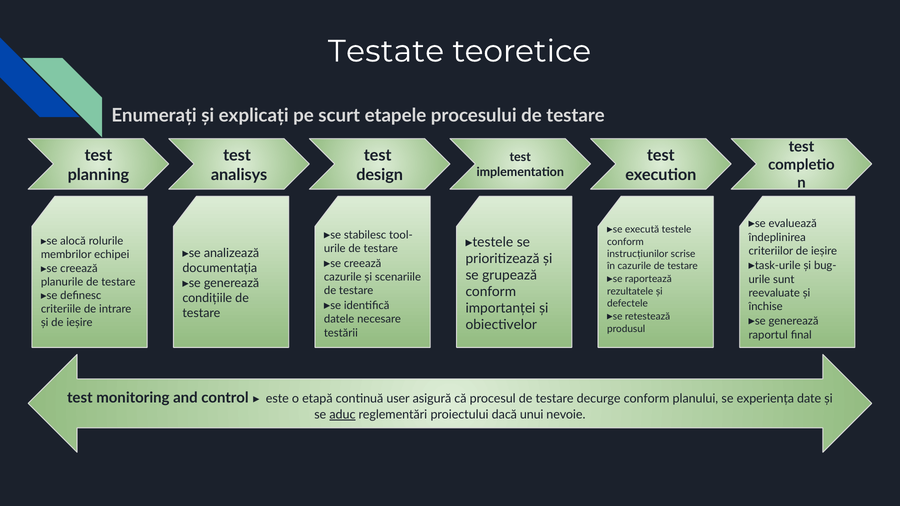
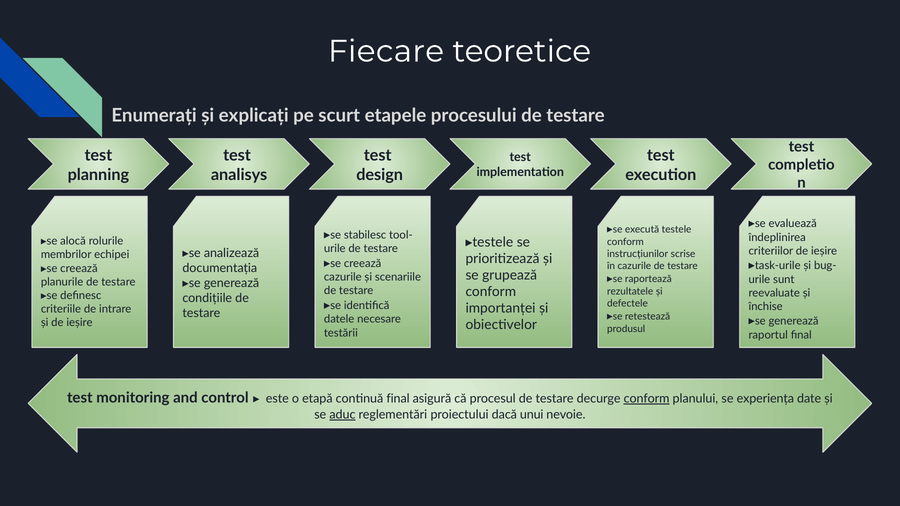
Testate: Testate -> Fiecare
continuă user: user -> final
conform at (647, 399) underline: none -> present
